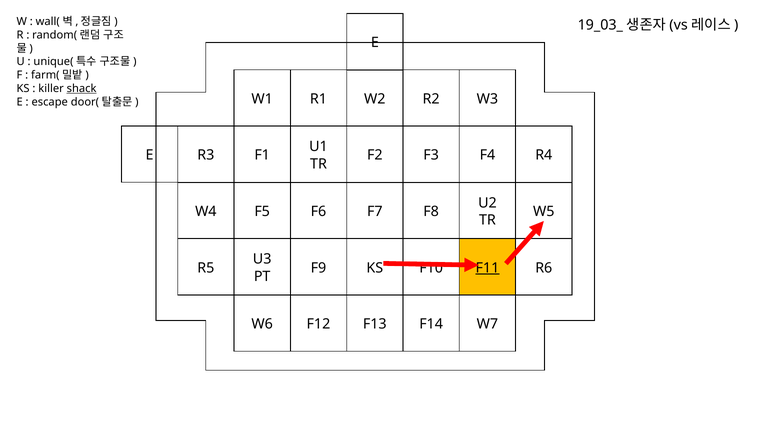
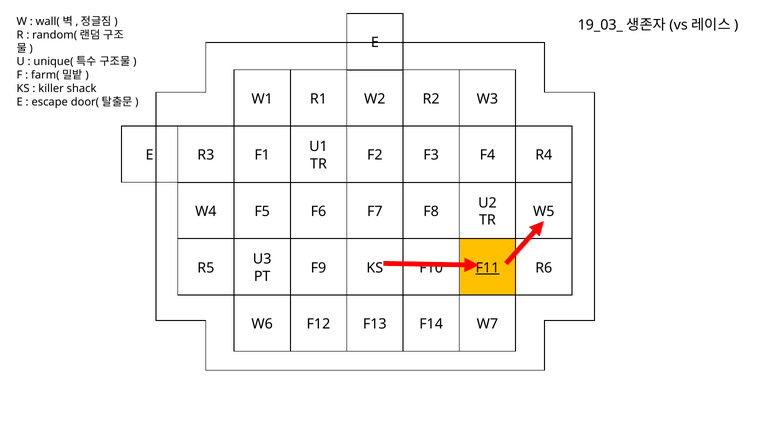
shack underline: present -> none
